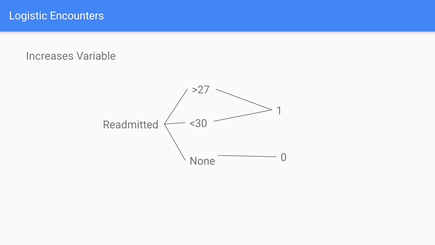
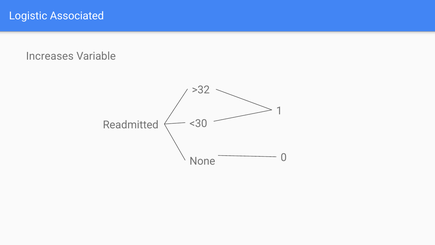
Encounters: Encounters -> Associated
>27: >27 -> >32
